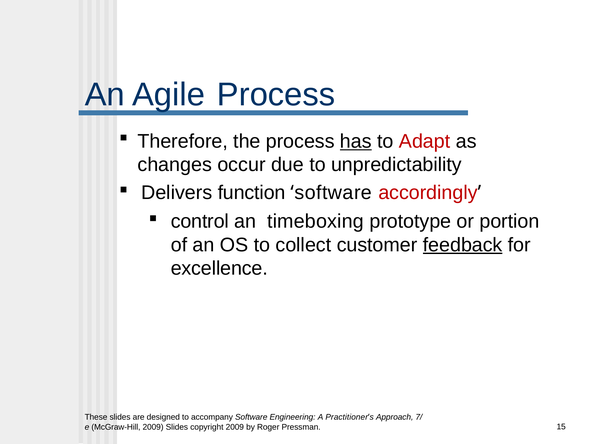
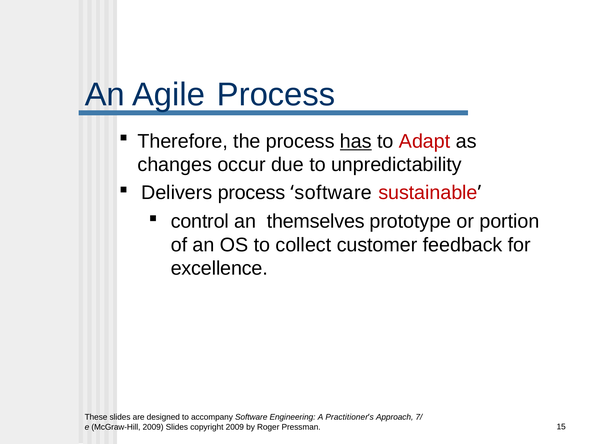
Delivers function: function -> process
accordingly: accordingly -> sustainable
timeboxing: timeboxing -> themselves
feedback underline: present -> none
